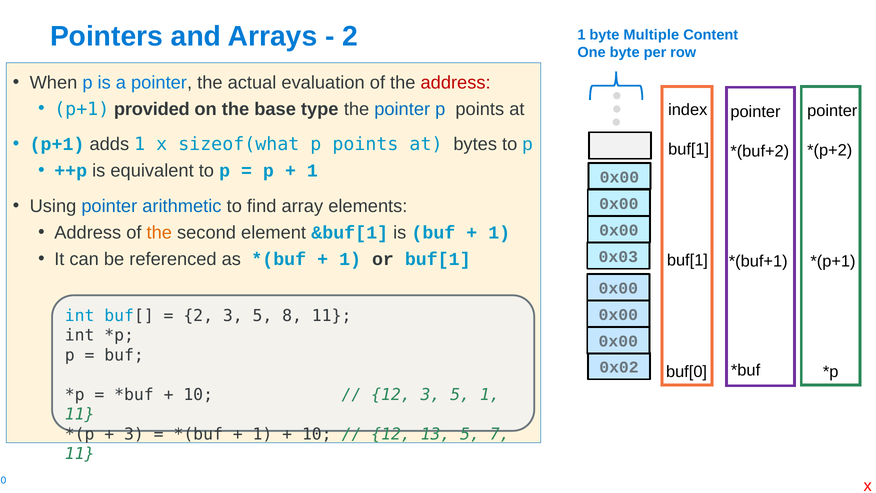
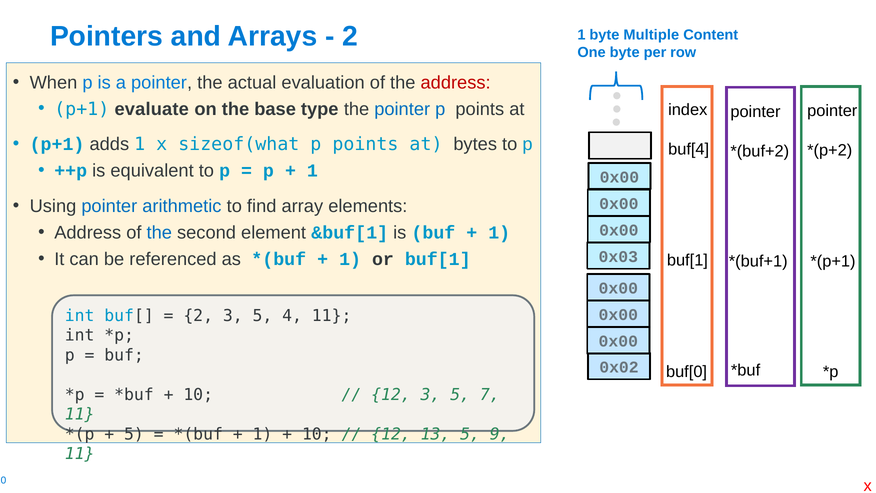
provided: provided -> evaluate
buf[1 at (689, 149): buf[1 -> buf[4
the at (159, 233) colour: orange -> blue
8: 8 -> 4
5 1: 1 -> 7
3 at (134, 434): 3 -> 5
7: 7 -> 9
